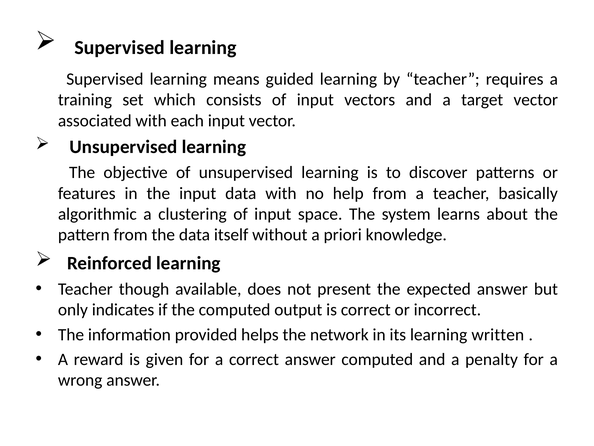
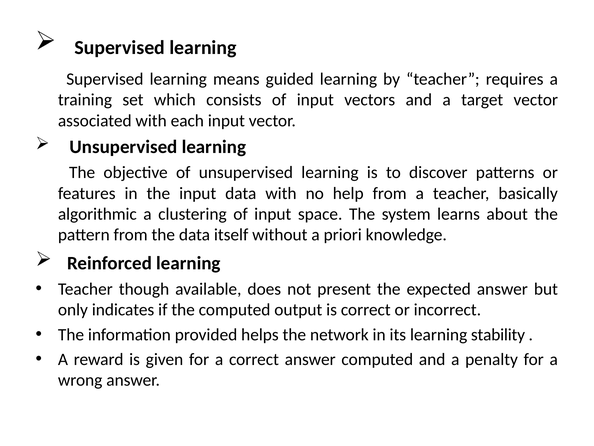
written: written -> stability
